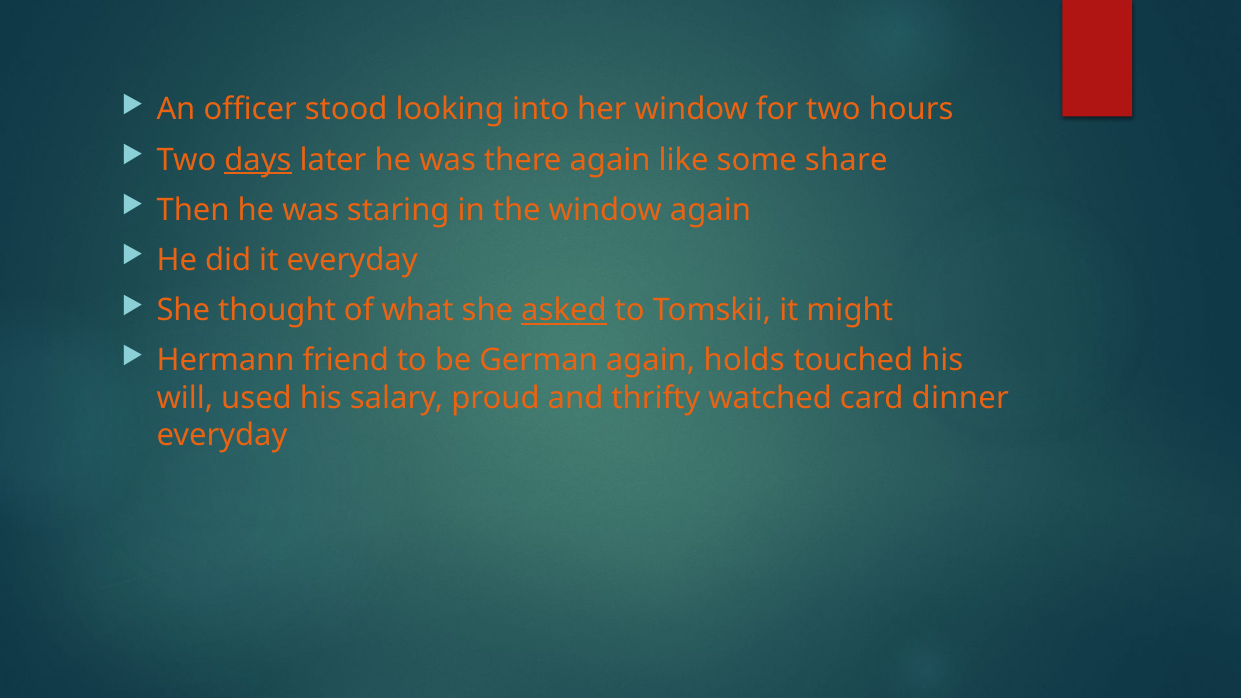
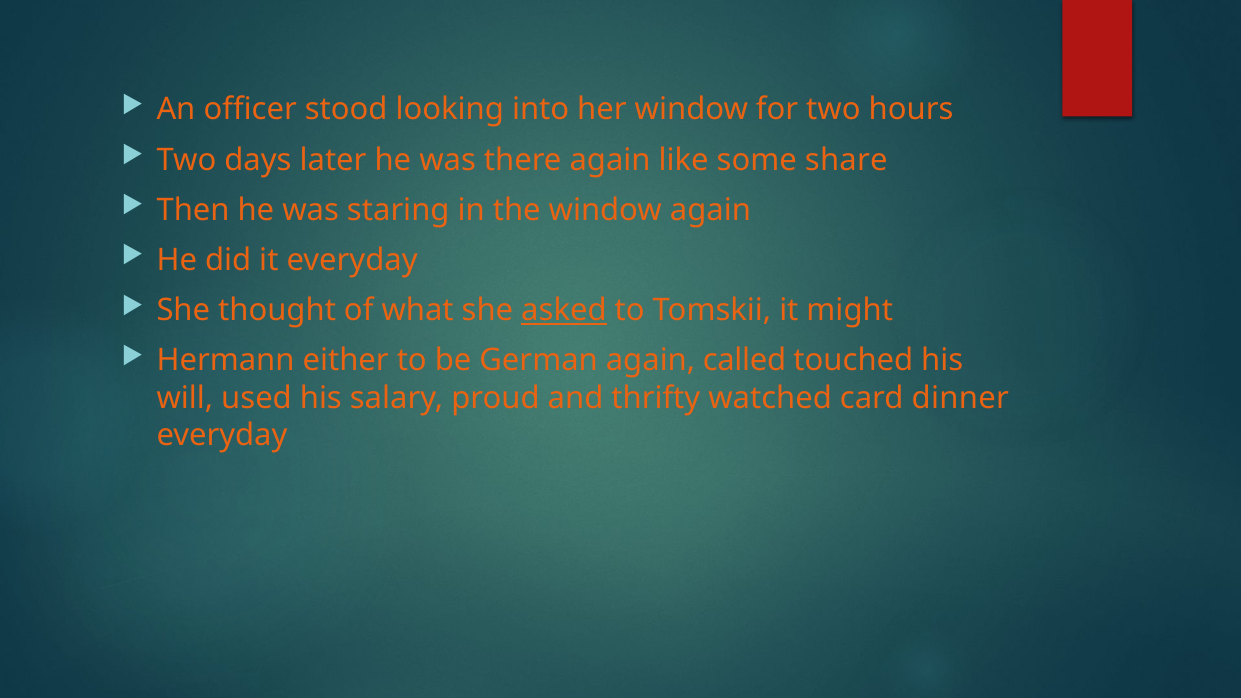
days underline: present -> none
friend: friend -> either
holds: holds -> called
